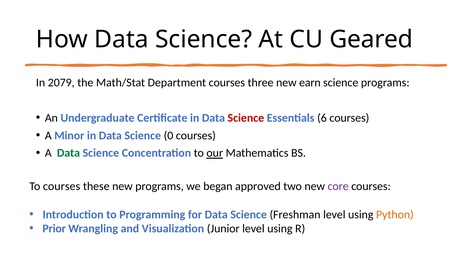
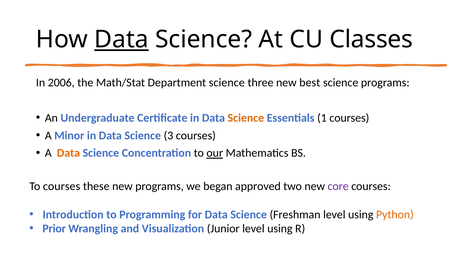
Data at (122, 40) underline: none -> present
Geared: Geared -> Classes
2079: 2079 -> 2006
Department courses: courses -> science
earn: earn -> best
Science at (246, 118) colour: red -> orange
6: 6 -> 1
0: 0 -> 3
Data at (68, 153) colour: green -> orange
